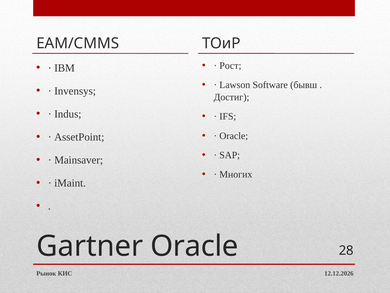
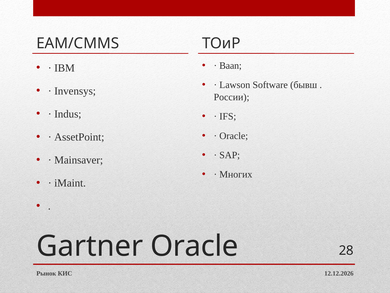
Рост: Рост -> Baan
Достиг: Достиг -> России
